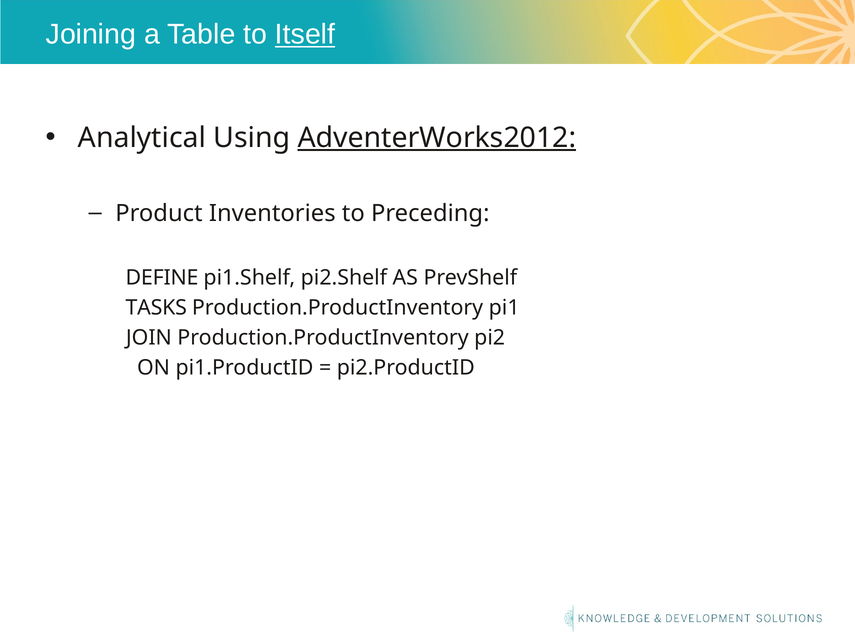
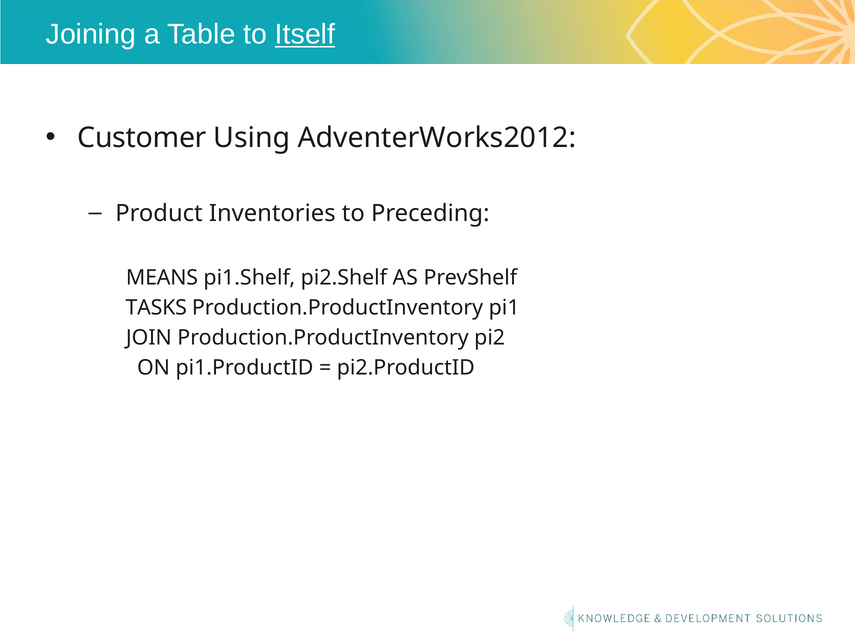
Analytical: Analytical -> Customer
AdventerWorks2012 underline: present -> none
DEFINE: DEFINE -> MEANS
